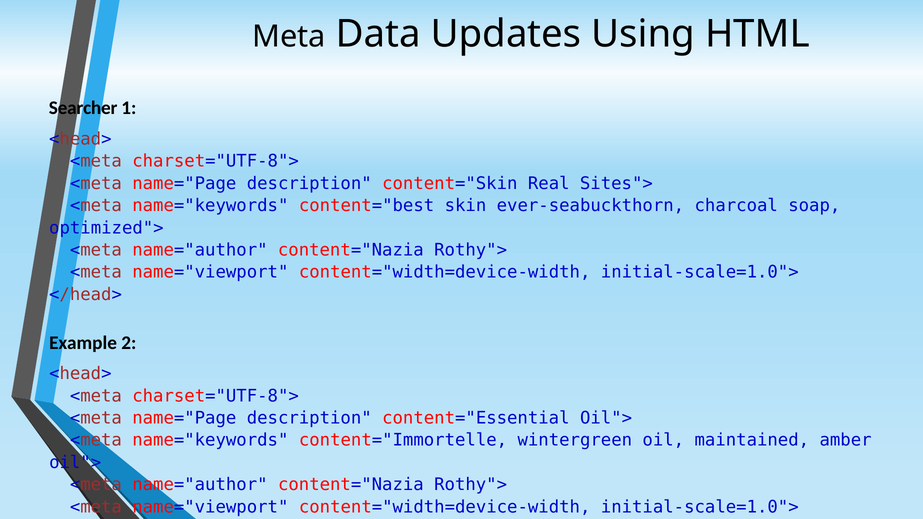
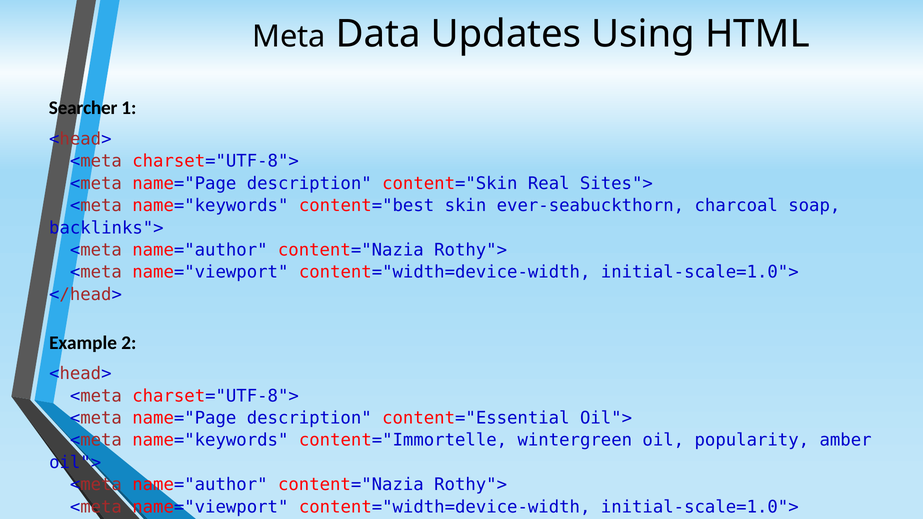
optimized">: optimized"> -> backlinks">
maintained: maintained -> popularity
